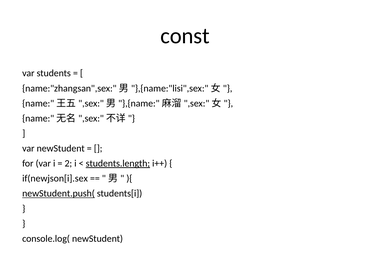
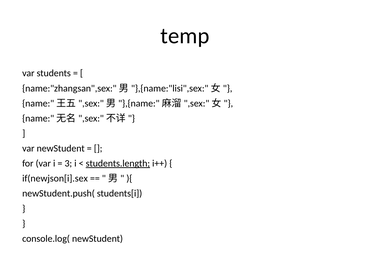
const: const -> temp
2: 2 -> 3
newStudent.push( underline: present -> none
